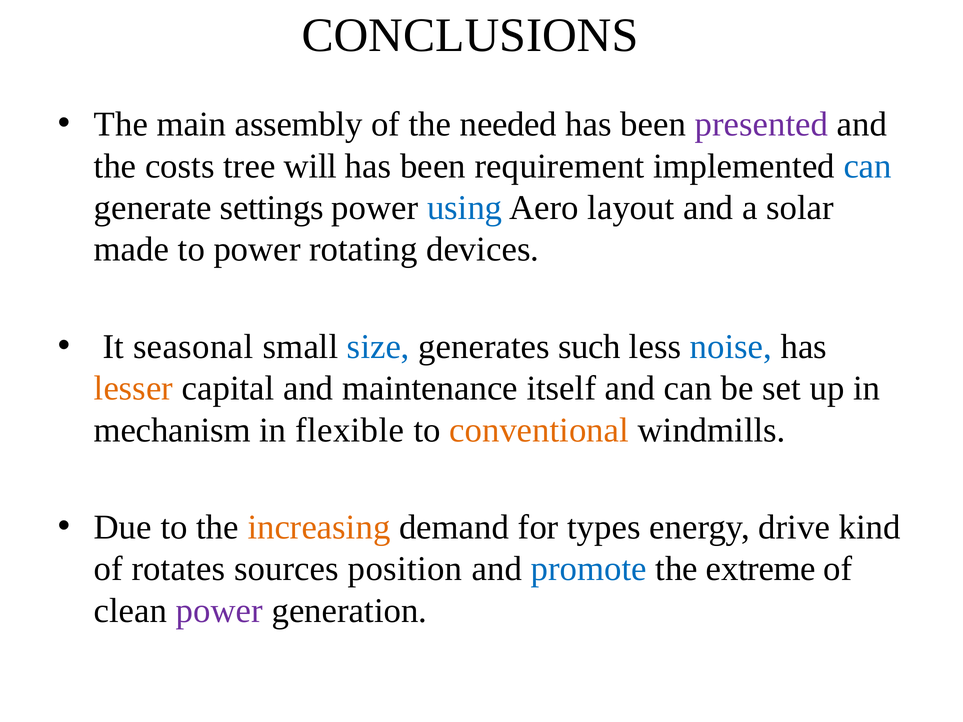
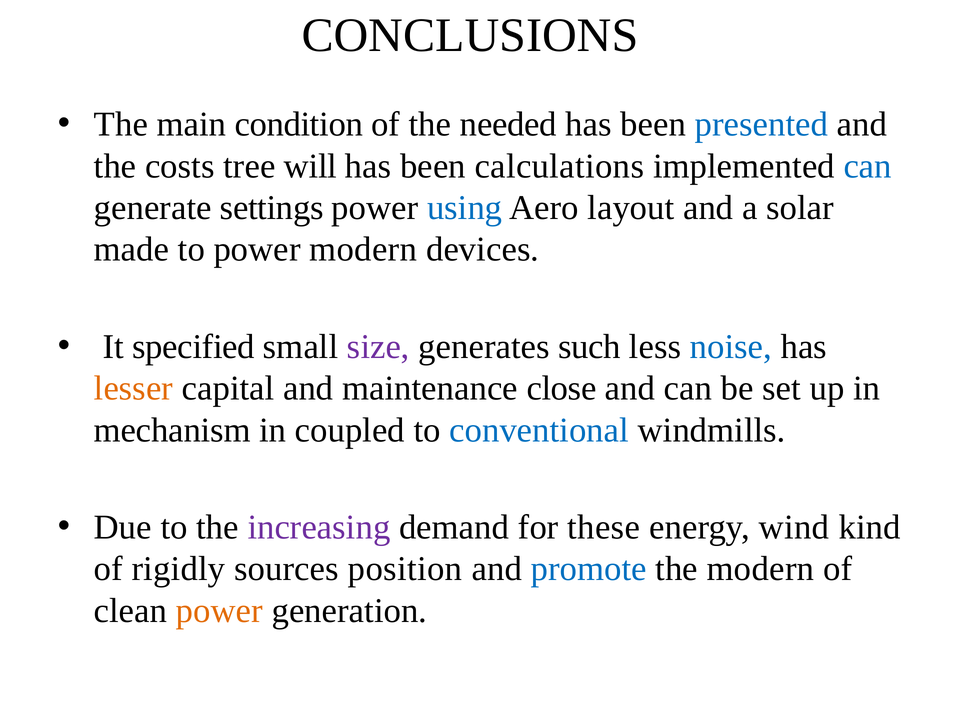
assembly: assembly -> condition
presented colour: purple -> blue
requirement: requirement -> calculations
power rotating: rotating -> modern
seasonal: seasonal -> specified
size colour: blue -> purple
itself: itself -> close
flexible: flexible -> coupled
conventional colour: orange -> blue
increasing colour: orange -> purple
types: types -> these
drive: drive -> wind
rotates: rotates -> rigidly
the extreme: extreme -> modern
power at (219, 611) colour: purple -> orange
